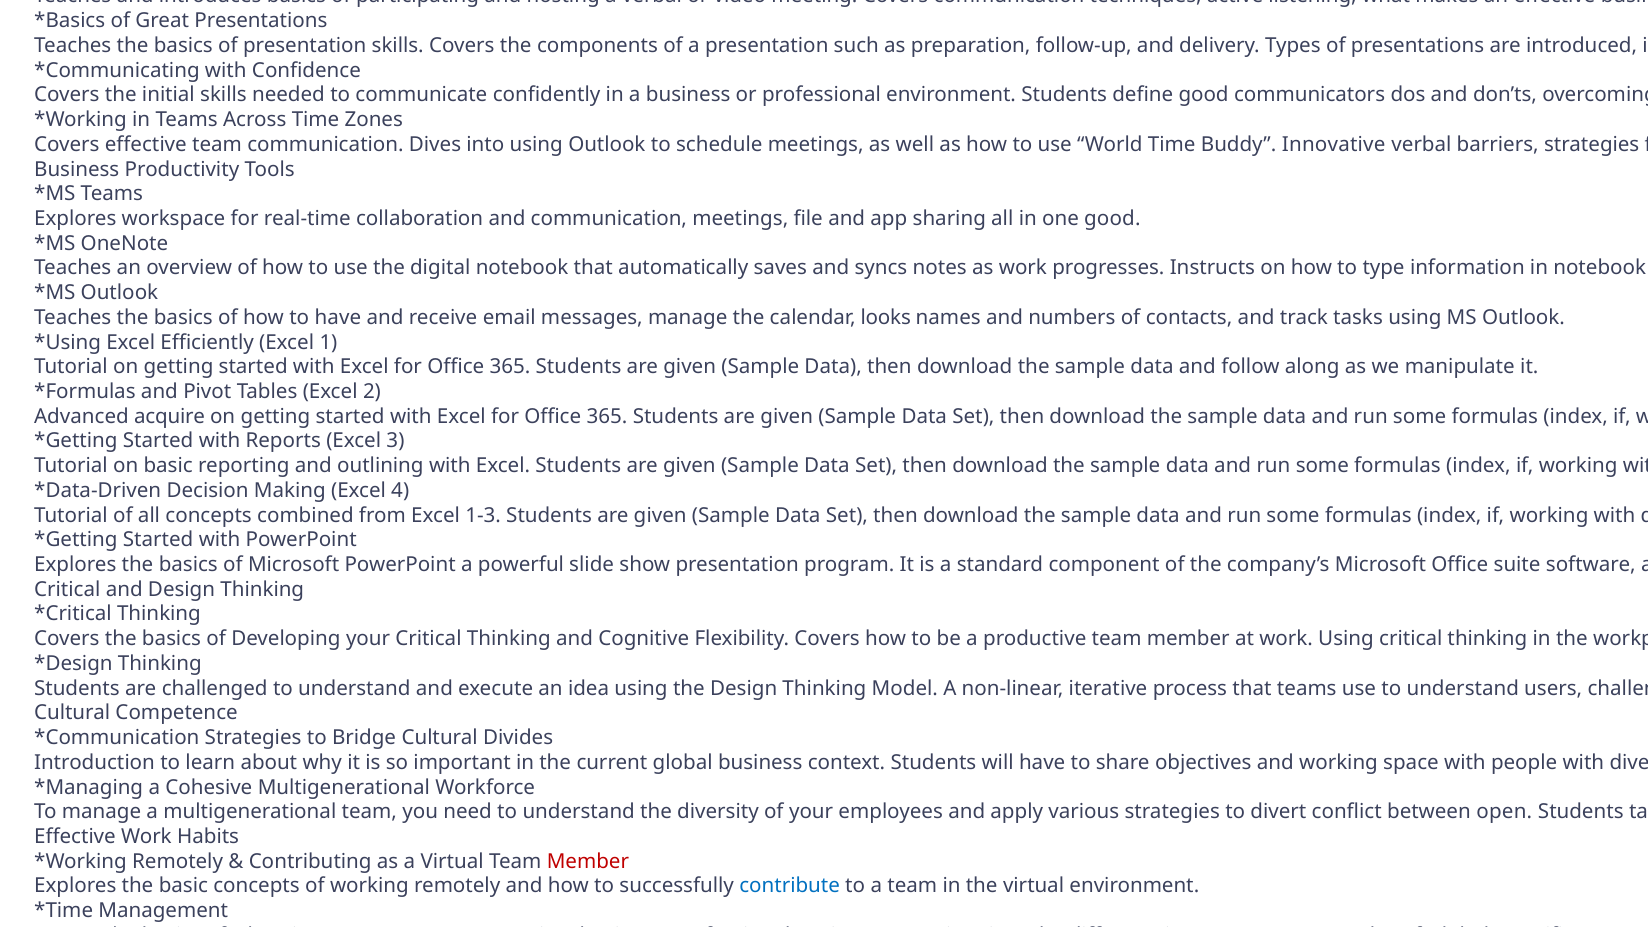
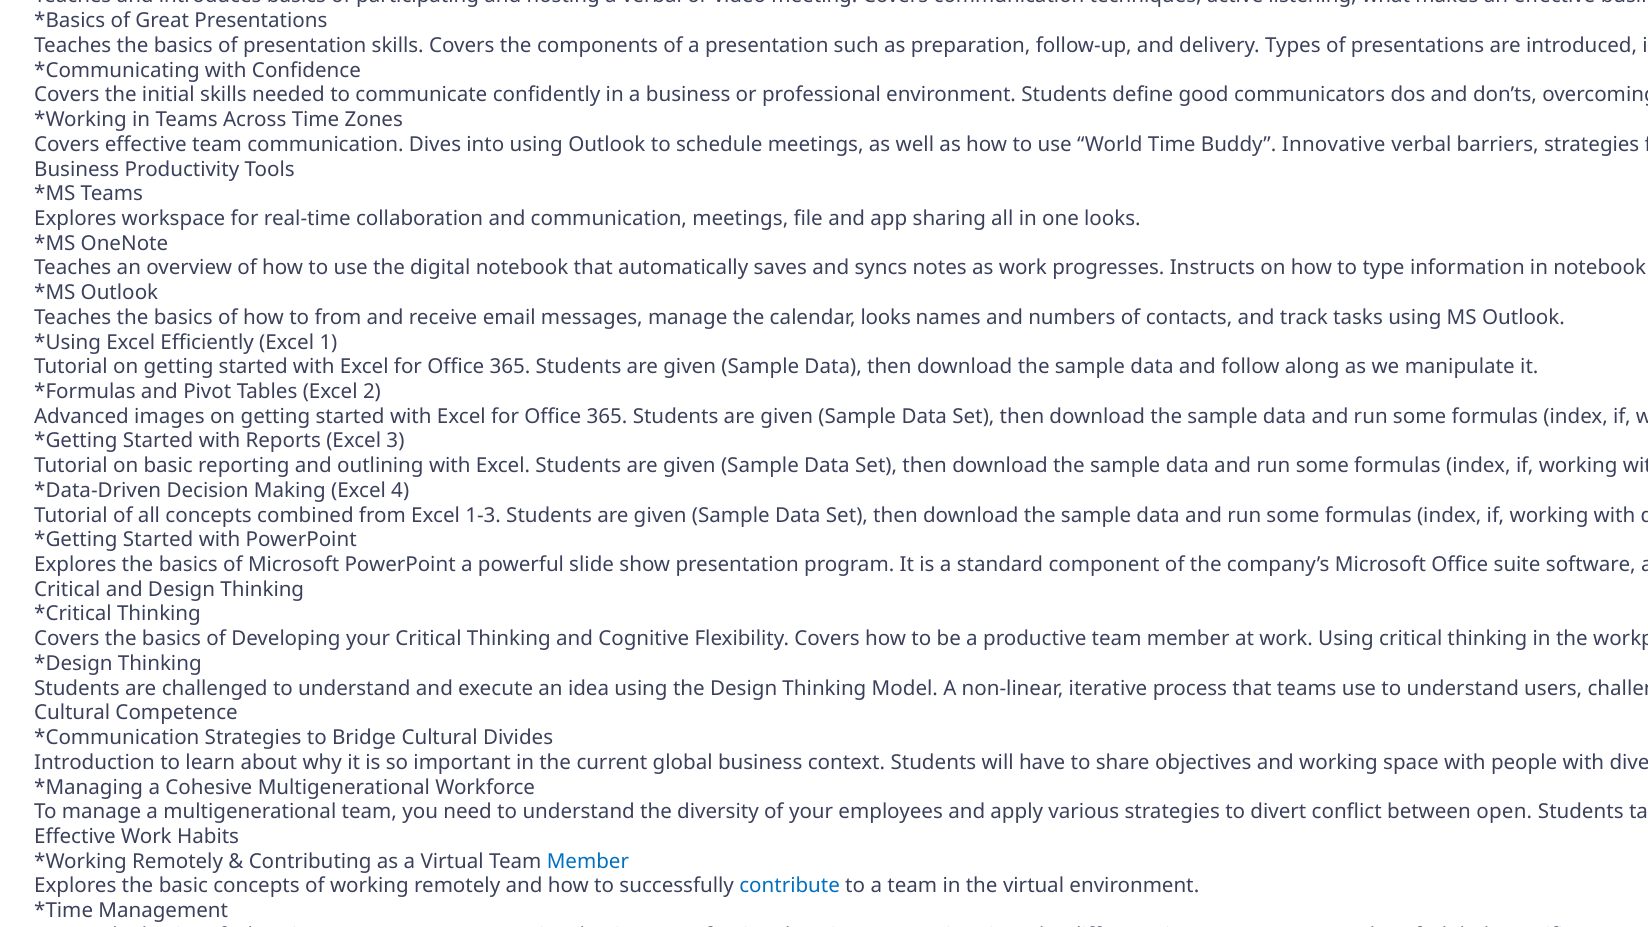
one good: good -> looks
how to have: have -> from
Advanced acquire: acquire -> images
Member at (588, 861) colour: red -> blue
